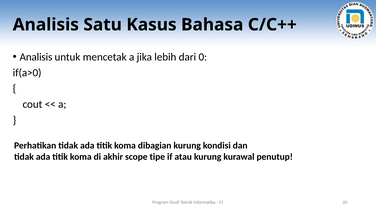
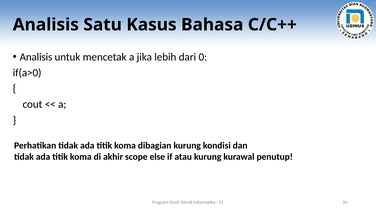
tipe: tipe -> else
